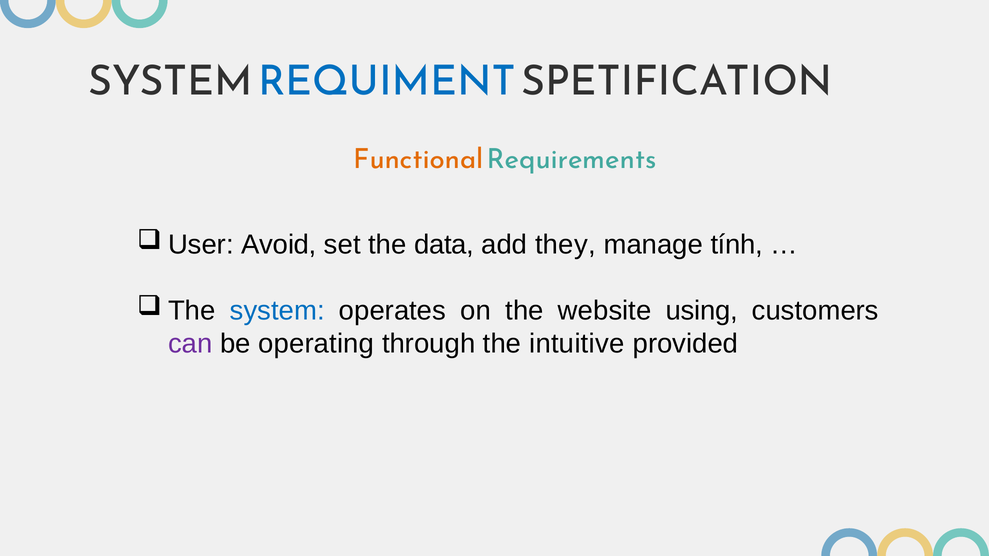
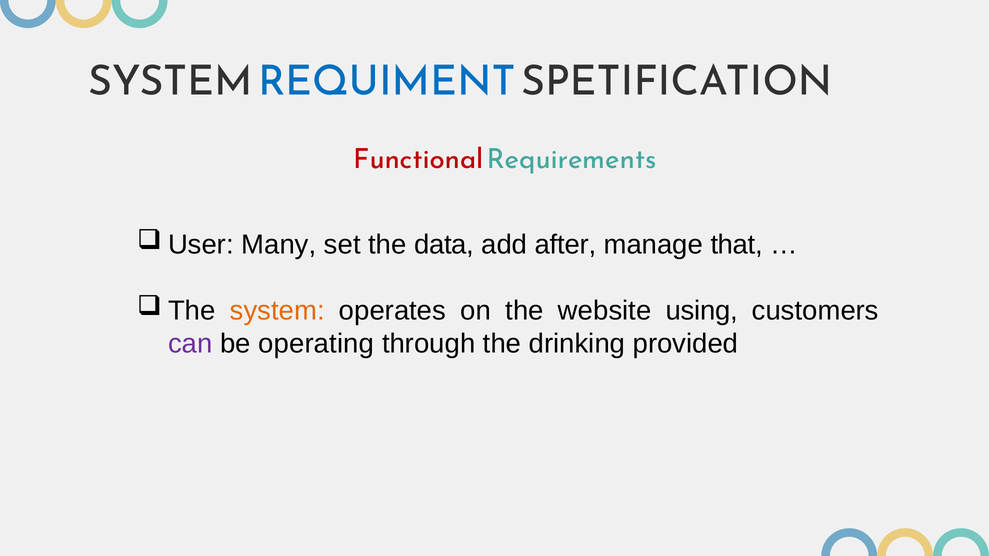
Functional colour: orange -> red
Avoid: Avoid -> Many
they: they -> after
tính: tính -> that
system at (277, 311) colour: blue -> orange
intuitive: intuitive -> drinking
